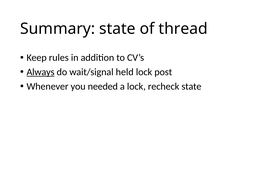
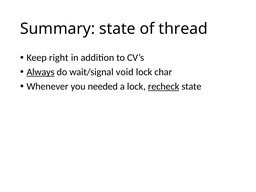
rules: rules -> right
held: held -> void
post: post -> char
recheck underline: none -> present
